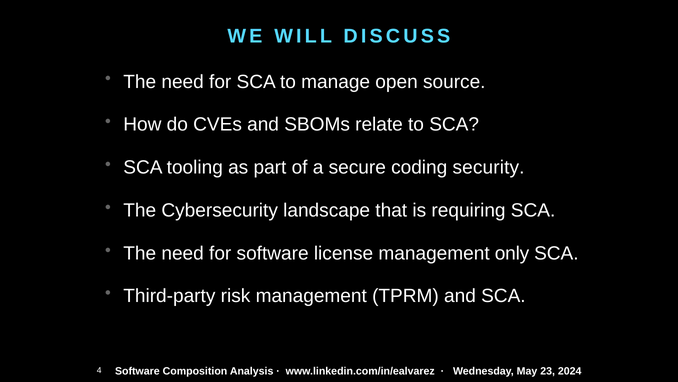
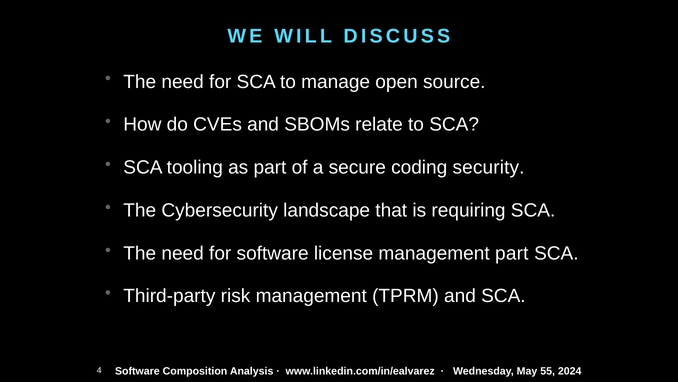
management only: only -> part
23: 23 -> 55
